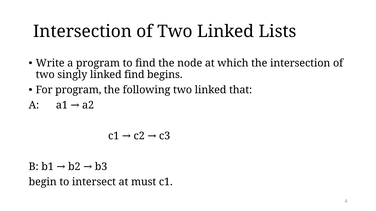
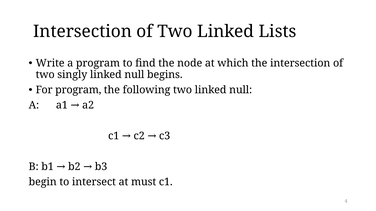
singly linked find: find -> null
two linked that: that -> null
